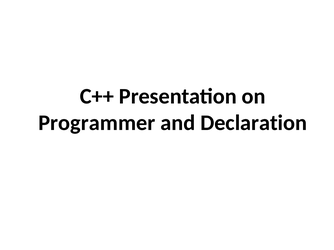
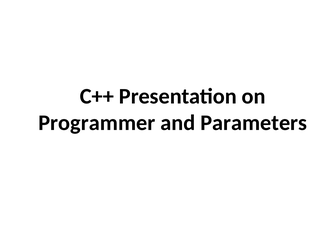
Declaration: Declaration -> Parameters
